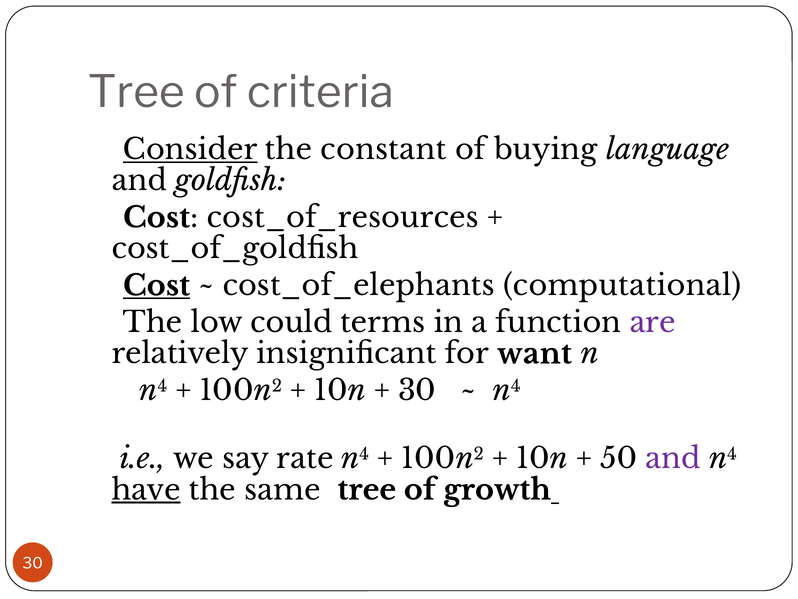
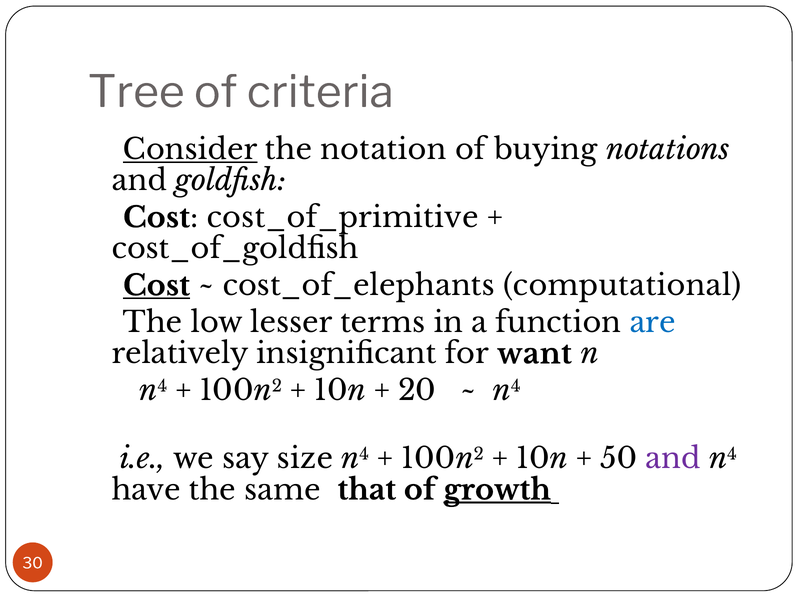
constant: constant -> notation
language: language -> notations
cost_of_resources: cost_of_resources -> cost_of_primitive
could: could -> lesser
are colour: purple -> blue
30 at (417, 390): 30 -> 20
rate: rate -> size
have underline: present -> none
same tree: tree -> that
growth underline: none -> present
